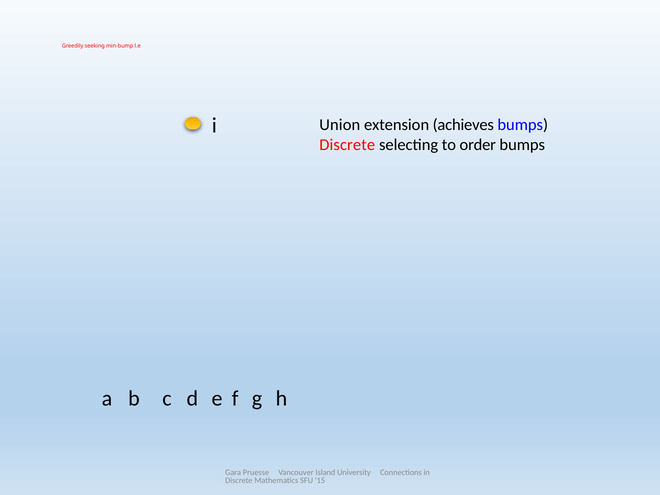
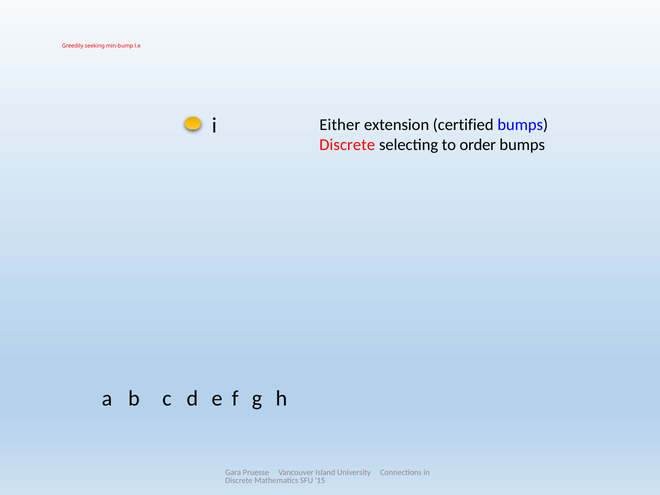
Union: Union -> Either
achieves: achieves -> certified
